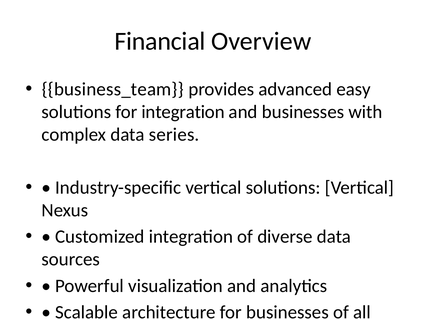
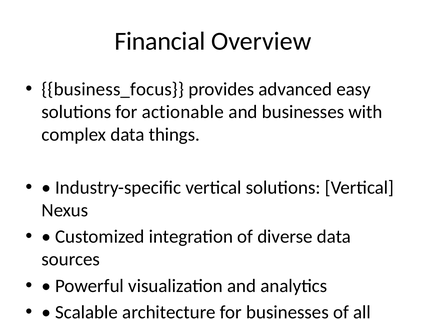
business_team: business_team -> business_focus
for integration: integration -> actionable
series: series -> things
